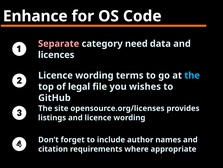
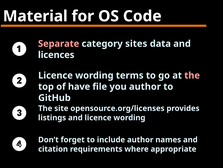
Enhance: Enhance -> Material
need: need -> sites
the at (192, 75) colour: light blue -> pink
legal: legal -> have
you wishes: wishes -> author
